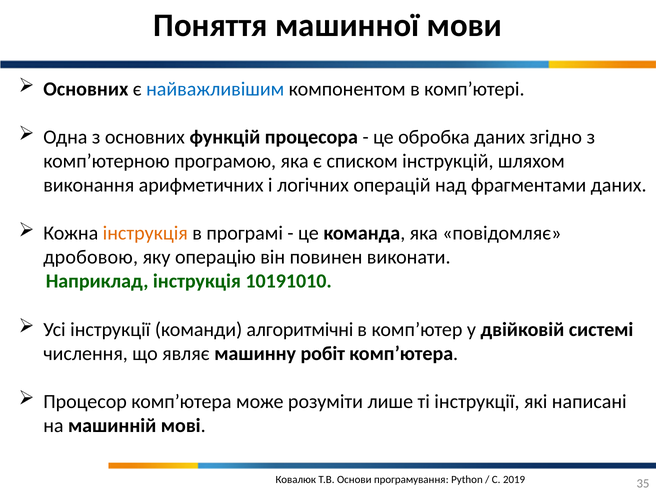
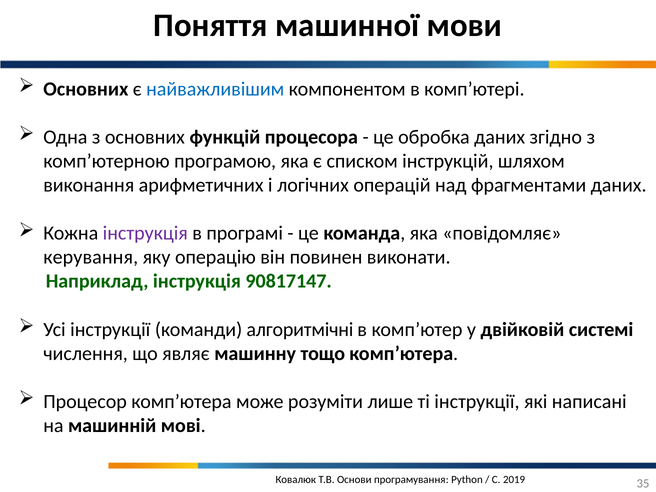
інструкція at (145, 233) colour: orange -> purple
дробовою: дробовою -> керування
10191010: 10191010 -> 90817147
робіт: робіт -> тощо
